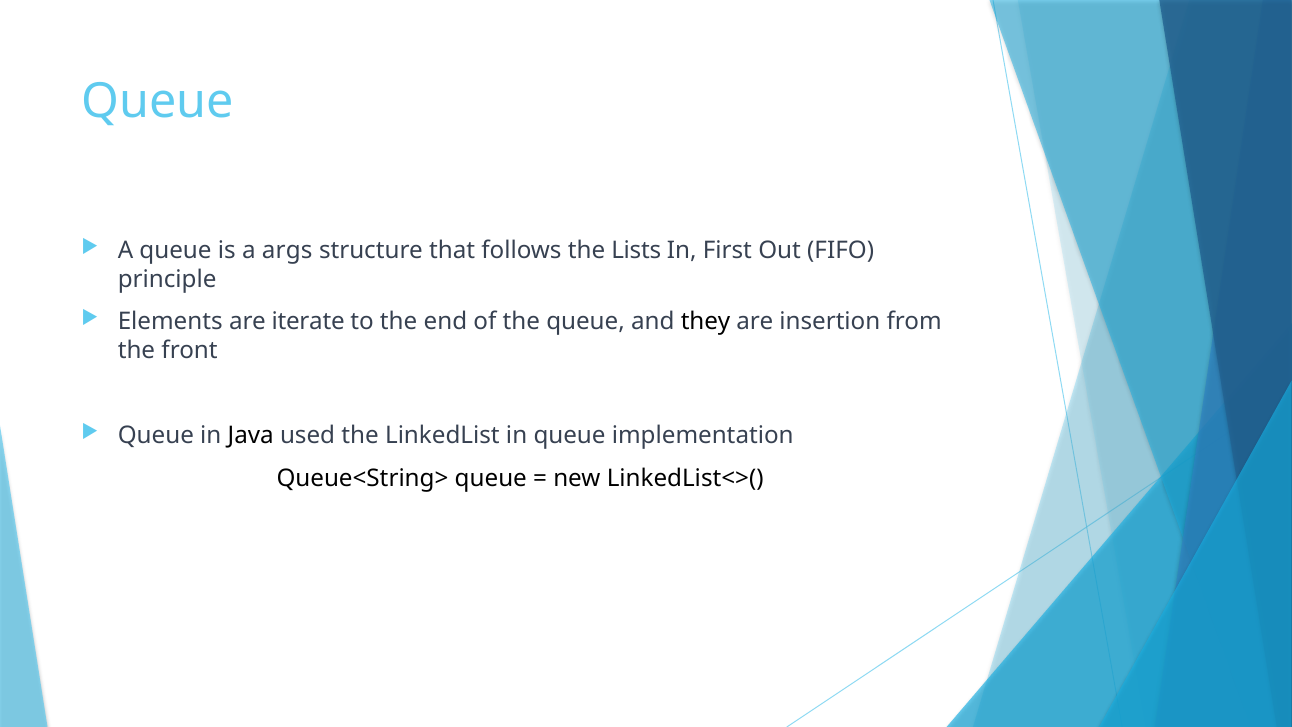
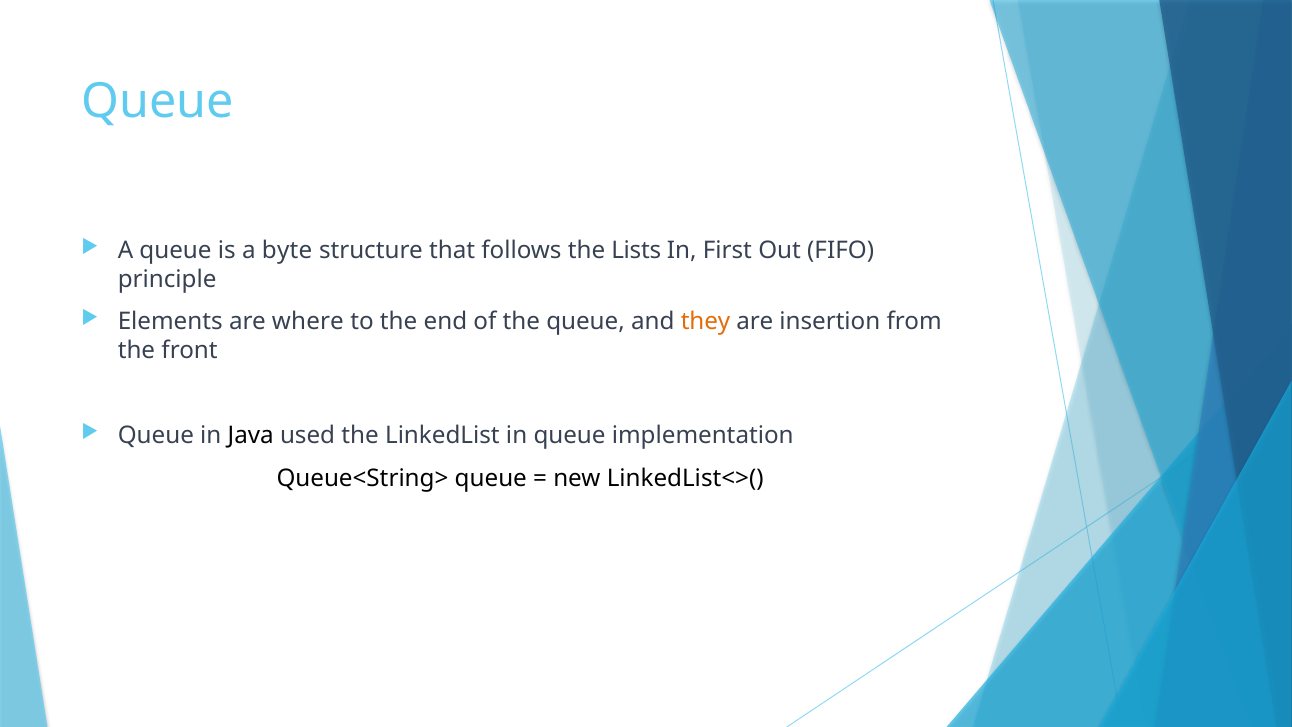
args: args -> byte
iterate: iterate -> where
they colour: black -> orange
